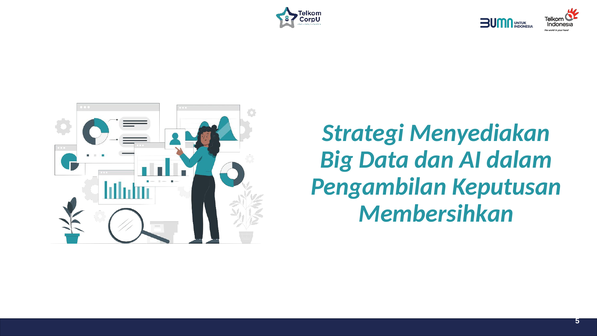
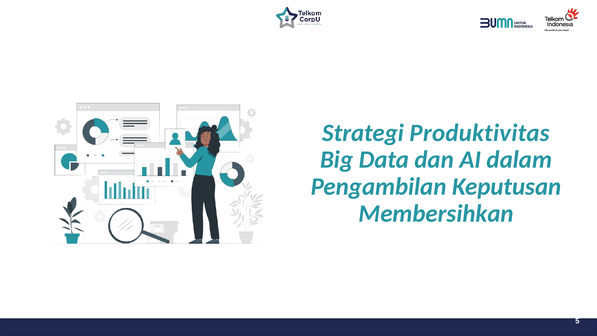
Menyediakan: Menyediakan -> Produktivitas
